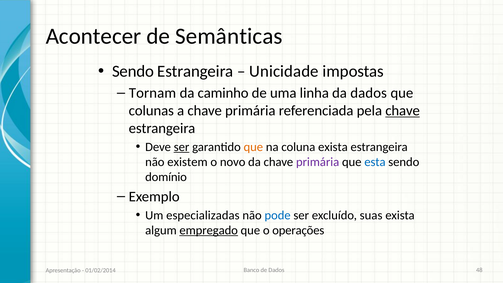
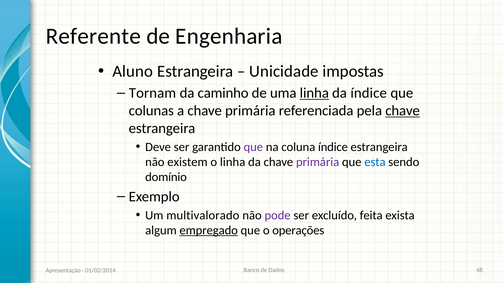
Acontecer: Acontecer -> Referente
Semânticas: Semânticas -> Engenharia
Sendo at (133, 71): Sendo -> Aluno
linha at (314, 93) underline: none -> present
da dados: dados -> índice
ser at (182, 147) underline: present -> none
que at (253, 147) colour: orange -> purple
coluna exista: exista -> índice
o novo: novo -> linha
especializadas: especializadas -> multivalorado
pode colour: blue -> purple
suas: suas -> feita
